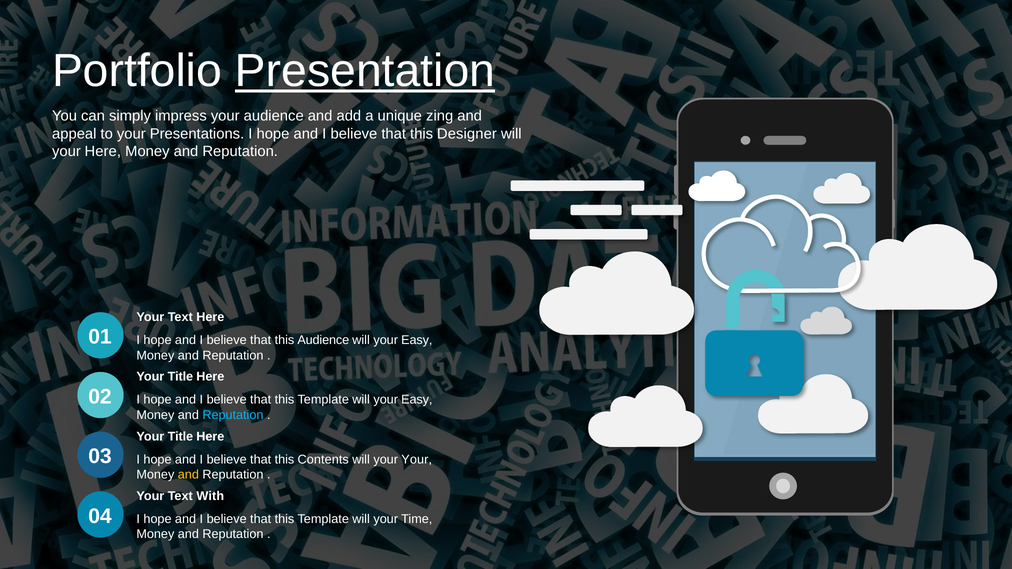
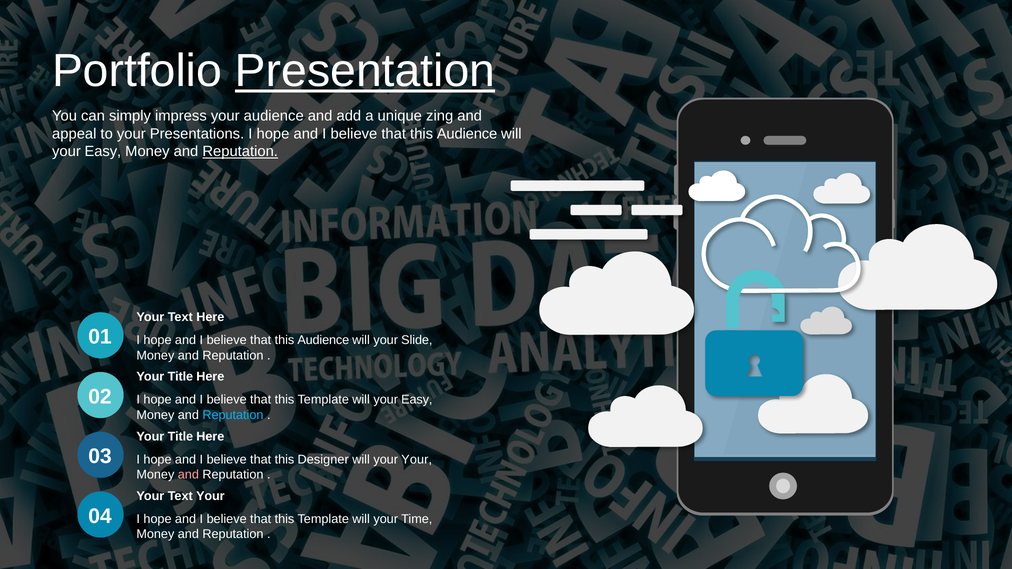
Designer at (467, 134): Designer -> Audience
Here at (103, 152): Here -> Easy
Reputation at (240, 152) underline: none -> present
Easy at (417, 340): Easy -> Slide
Contents: Contents -> Designer
and at (188, 475) colour: yellow -> pink
Text With: With -> Your
